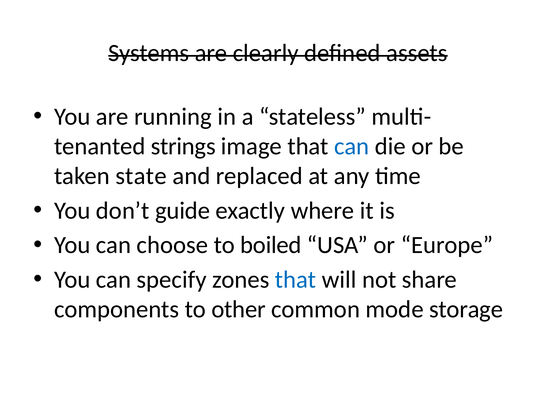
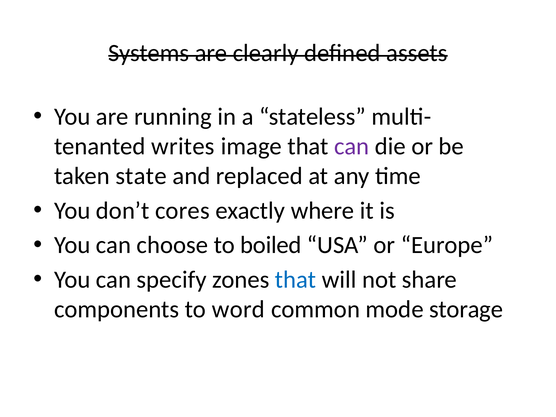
strings: strings -> writes
can at (352, 146) colour: blue -> purple
guide: guide -> cores
other: other -> word
